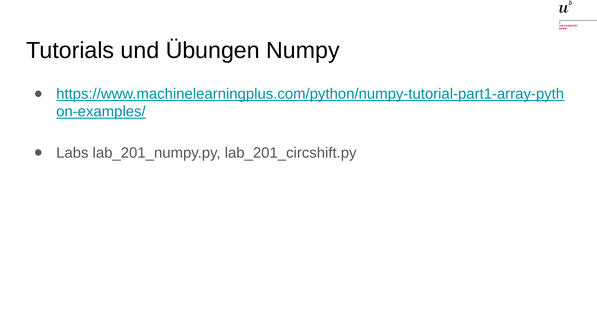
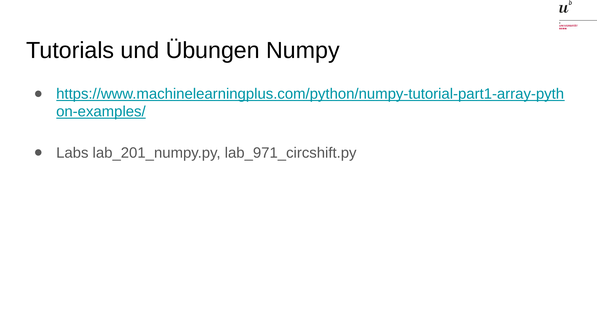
lab_201_circshift.py: lab_201_circshift.py -> lab_971_circshift.py
